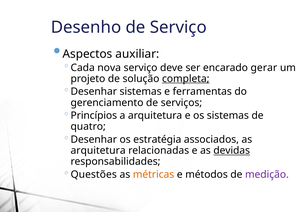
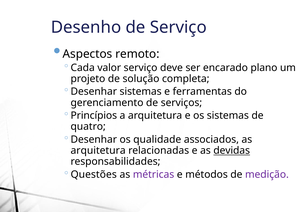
auxiliar: auxiliar -> remoto
nova: nova -> valor
gerar: gerar -> plano
completa underline: present -> none
estratégia: estratégia -> qualidade
métricas colour: orange -> purple
